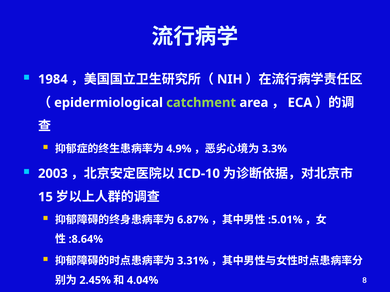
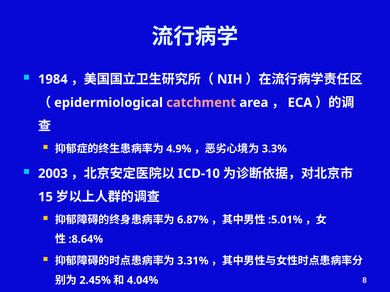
catchment colour: light green -> pink
